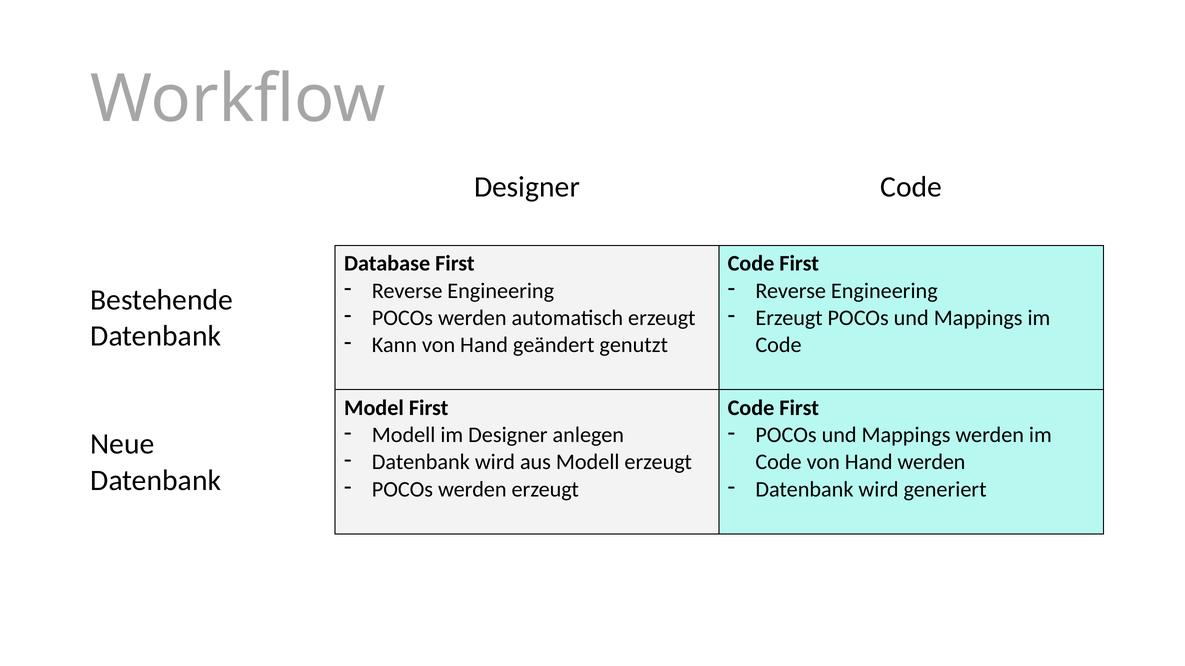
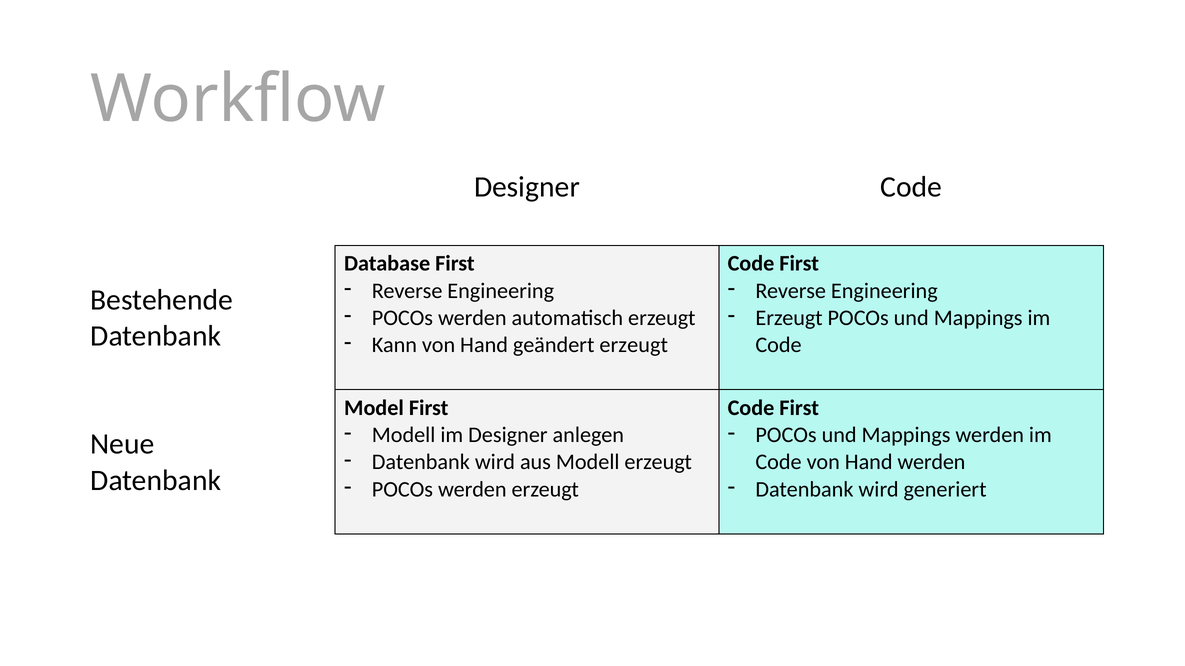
geändert genutzt: genutzt -> erzeugt
